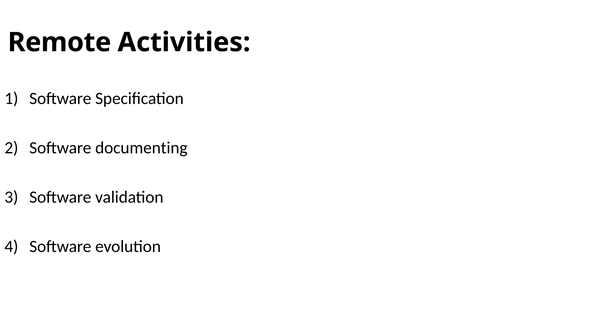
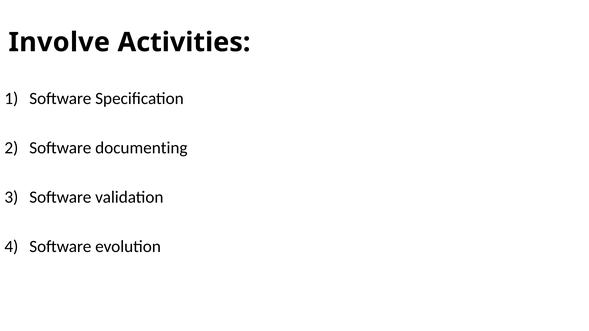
Remote: Remote -> Involve
